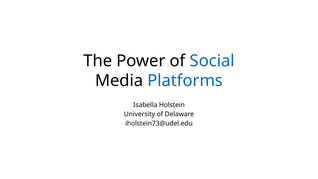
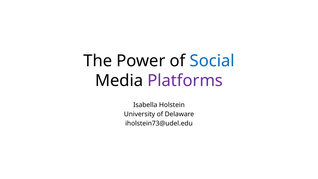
Platforms colour: blue -> purple
